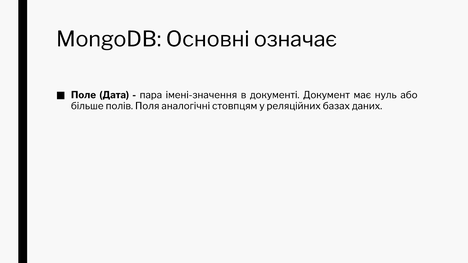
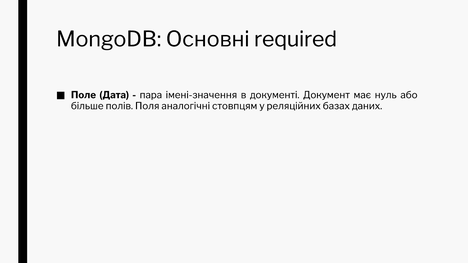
означає: означає -> required
